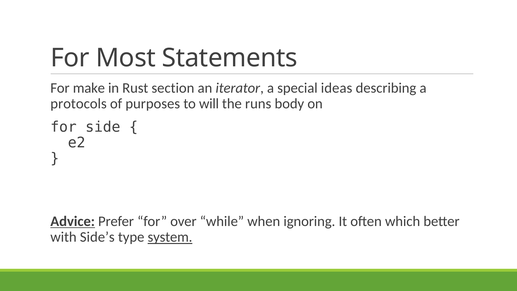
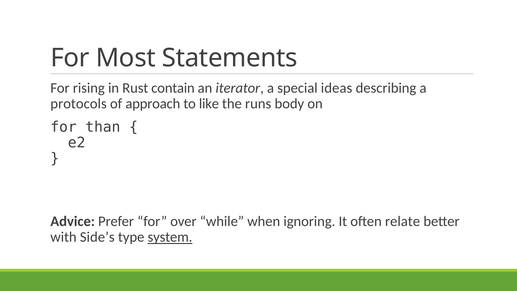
make: make -> rising
section: section -> contain
purposes: purposes -> approach
will: will -> like
side: side -> than
Advice underline: present -> none
which: which -> relate
